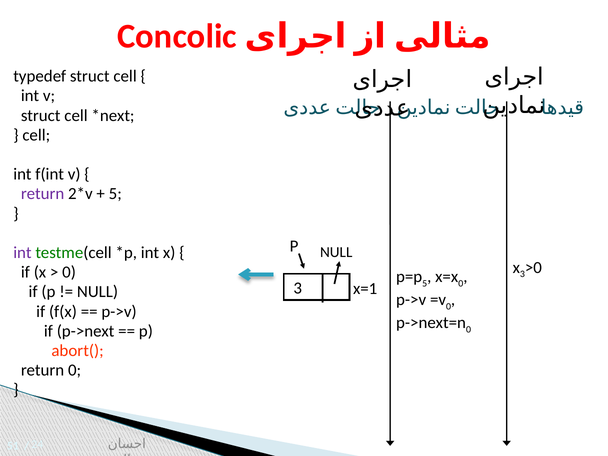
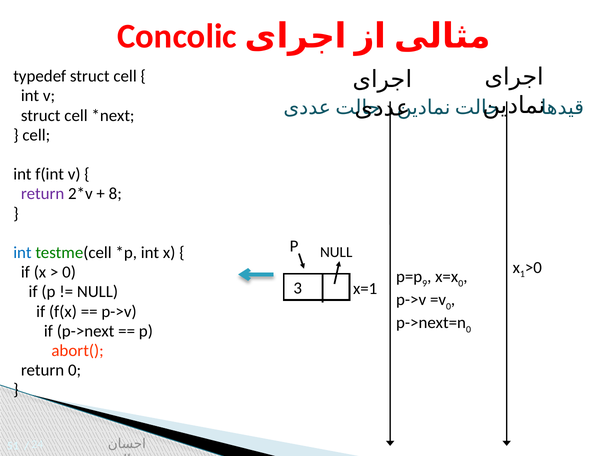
5 at (115, 194): 5 -> 8
int at (22, 253) colour: purple -> blue
x 3: 3 -> 1
5 at (425, 283): 5 -> 9
